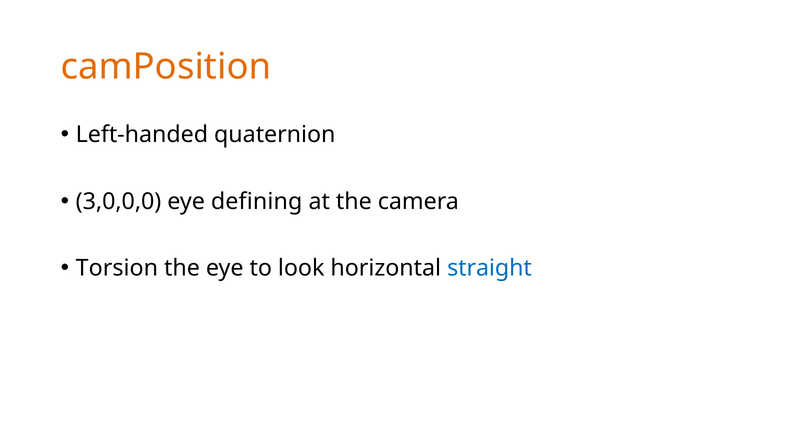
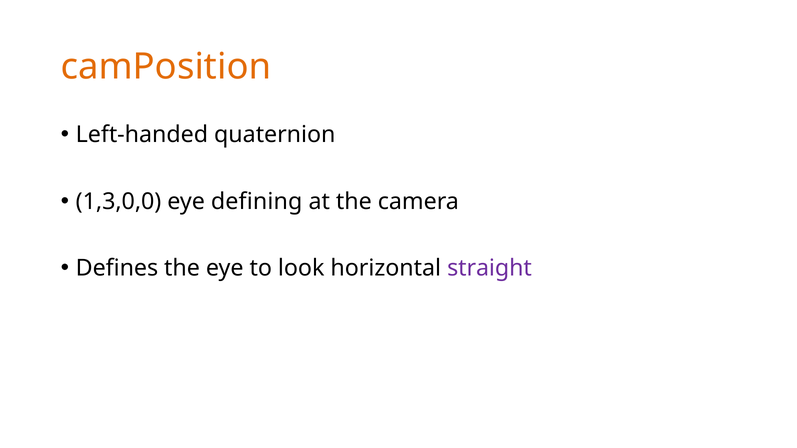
3,0,0,0: 3,0,0,0 -> 1,3,0,0
Torsion: Torsion -> Defines
straight colour: blue -> purple
